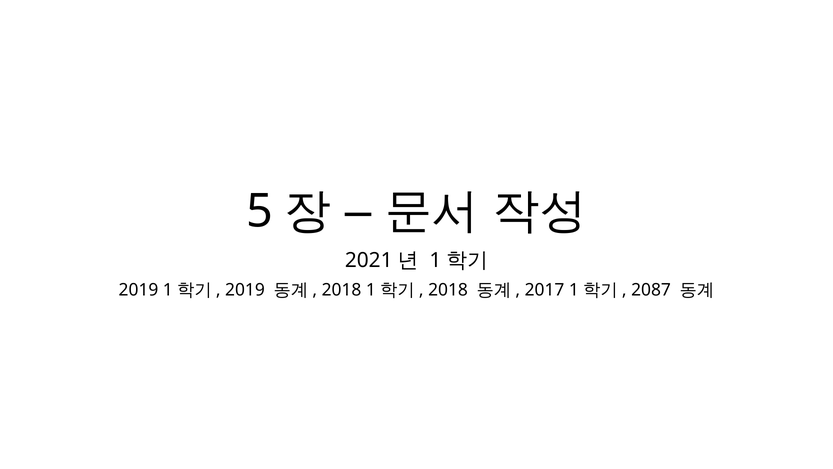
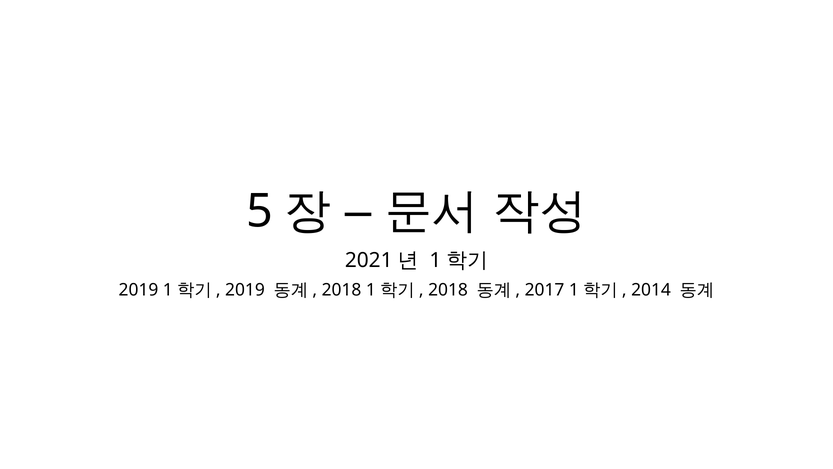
2087: 2087 -> 2014
